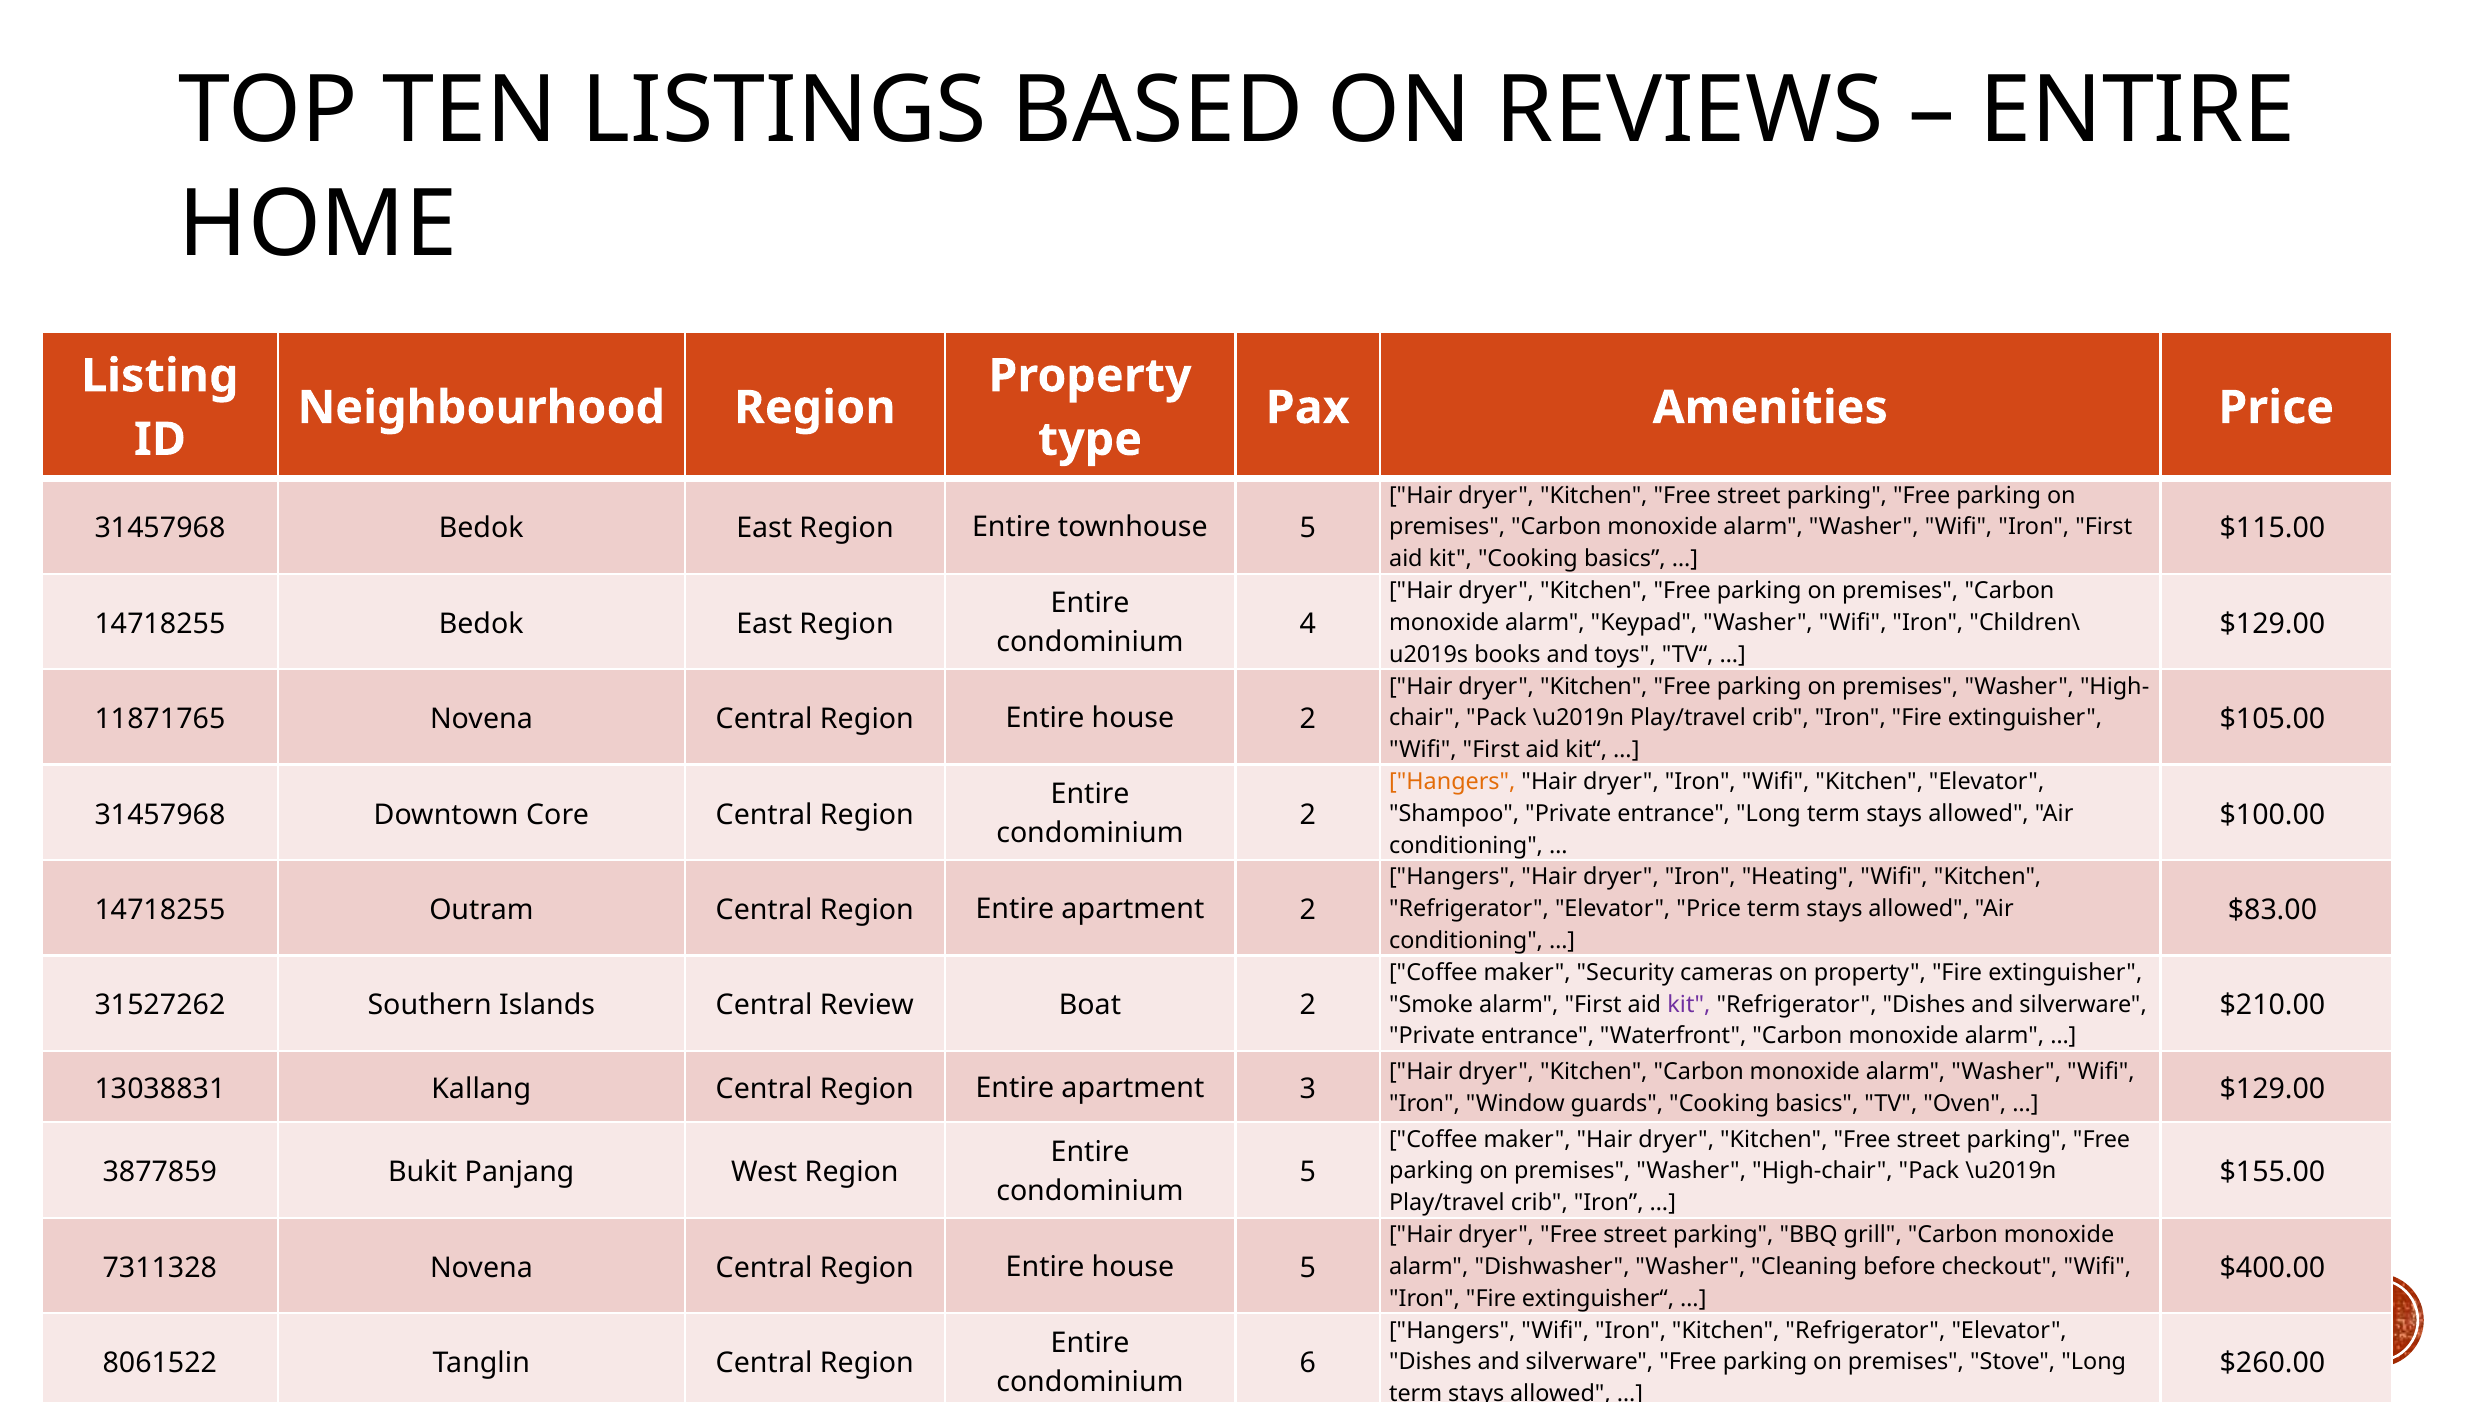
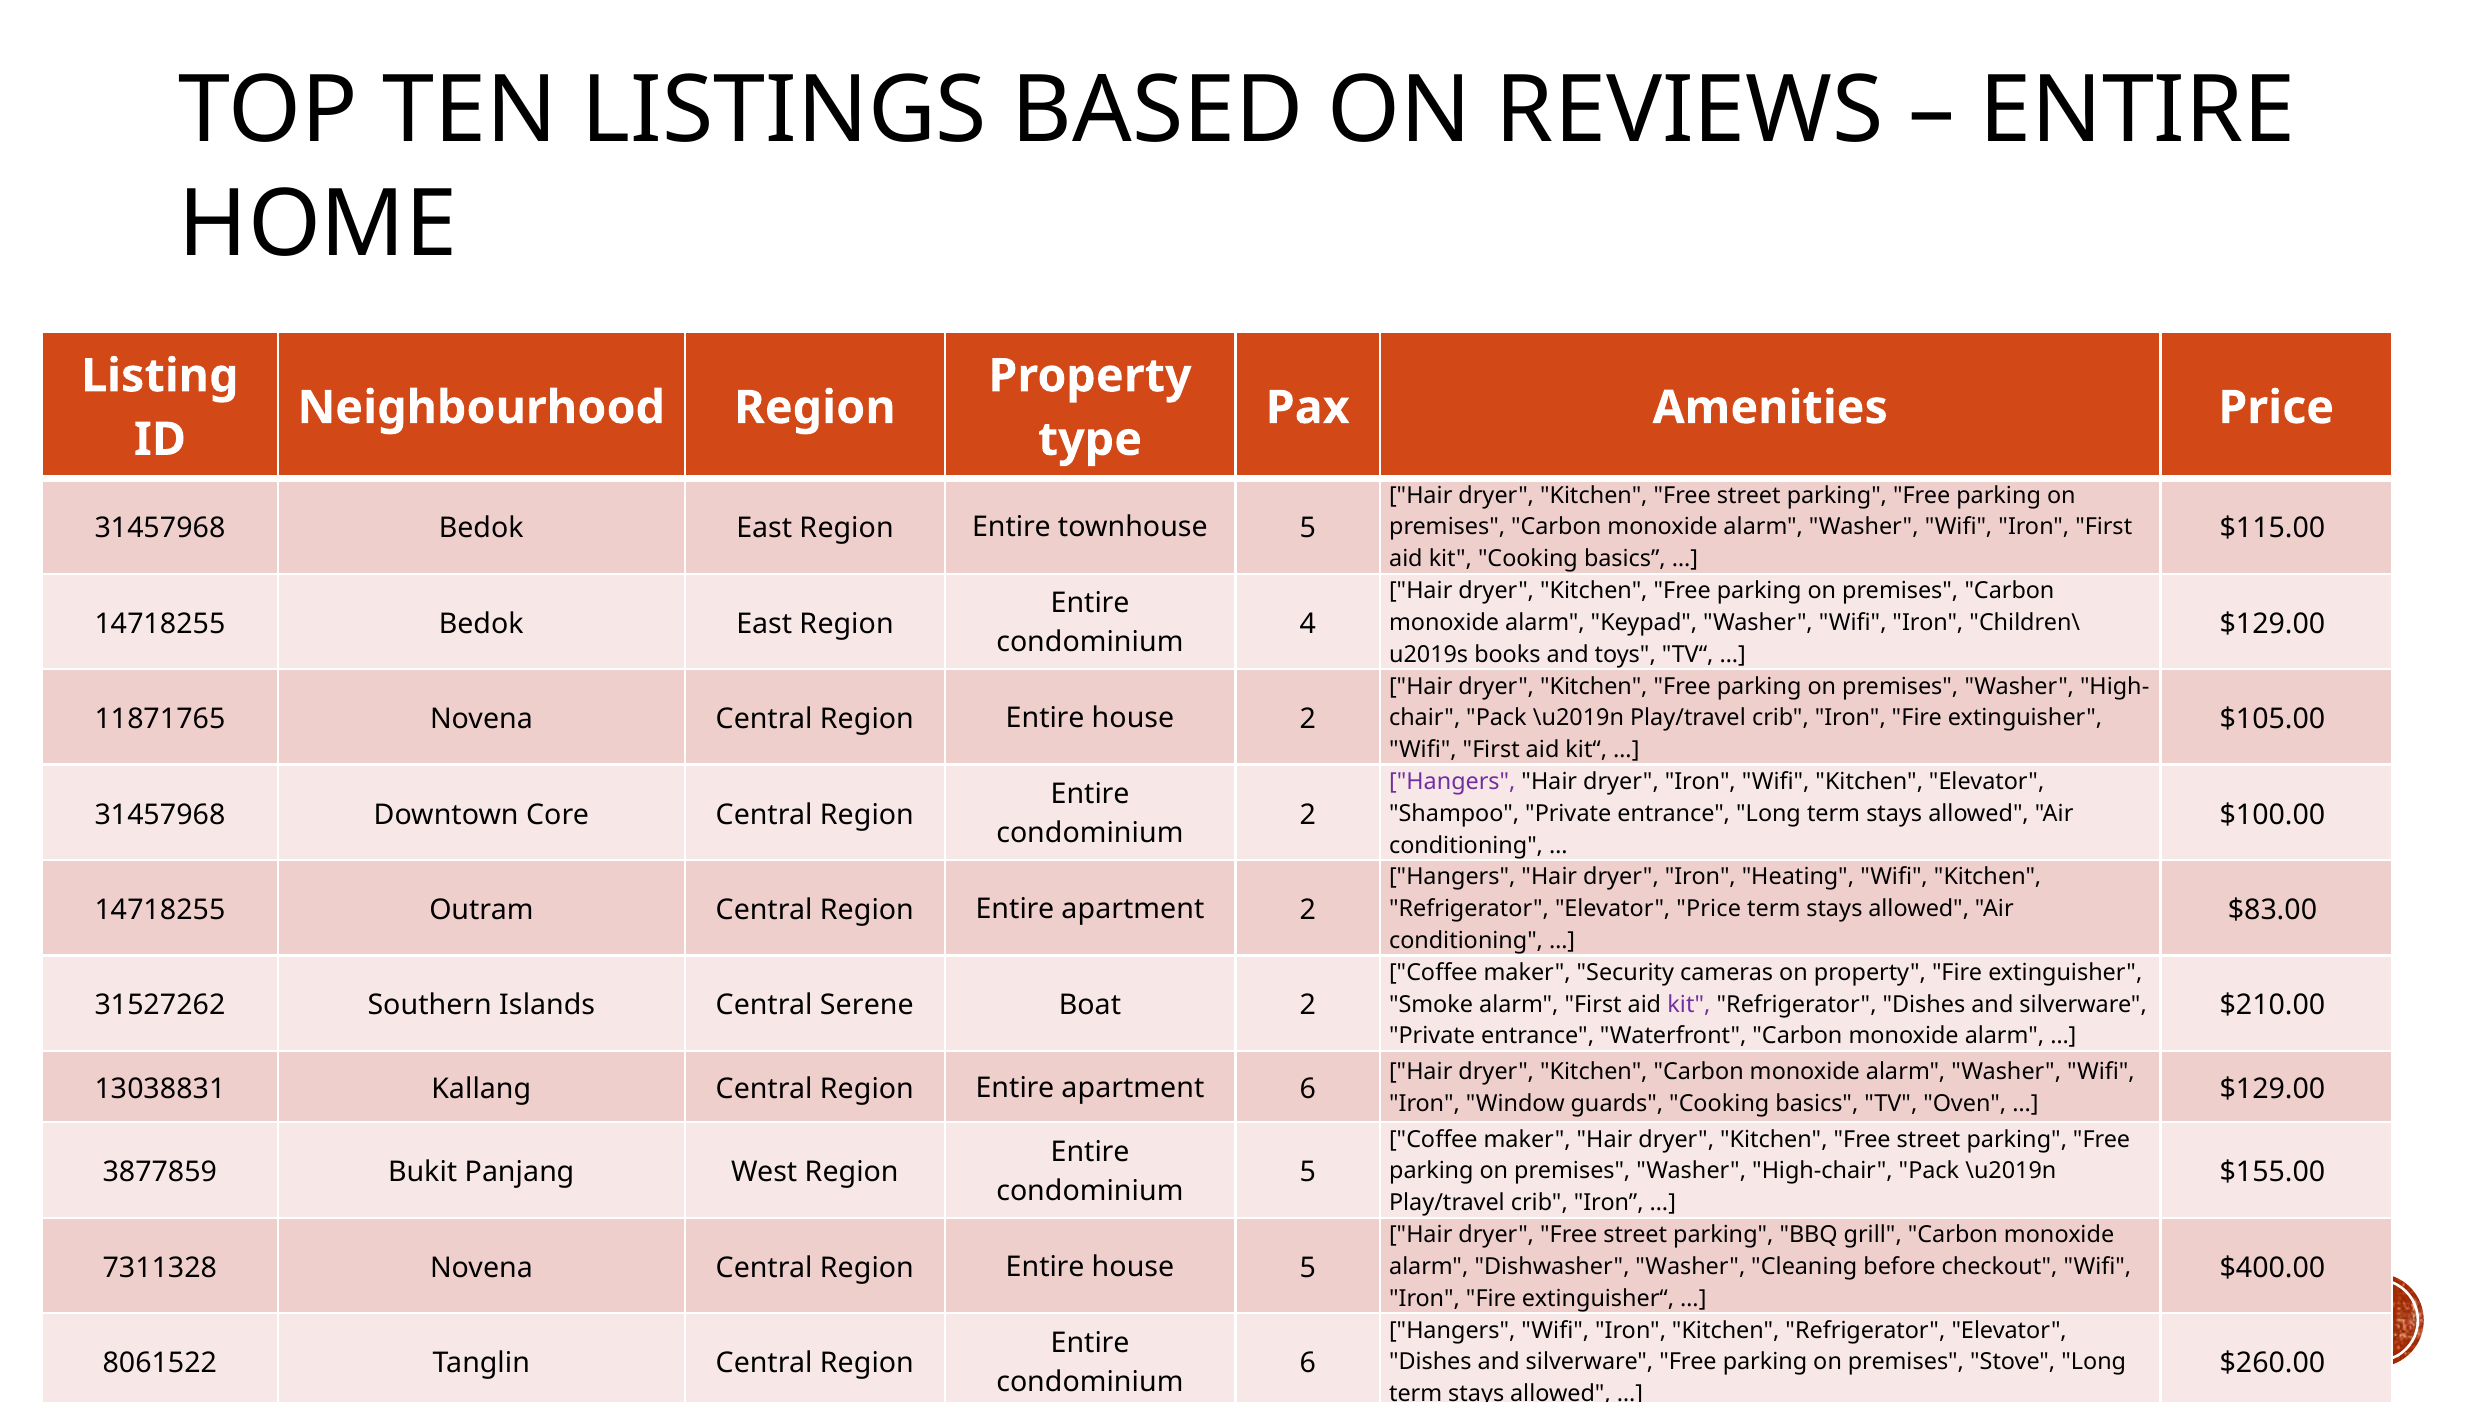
Hangers at (1452, 782) colour: orange -> purple
Review: Review -> Serene
apartment 3: 3 -> 6
